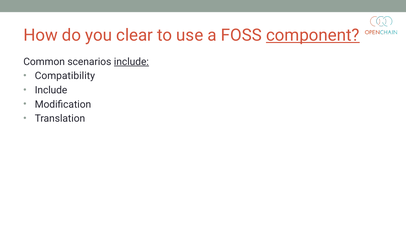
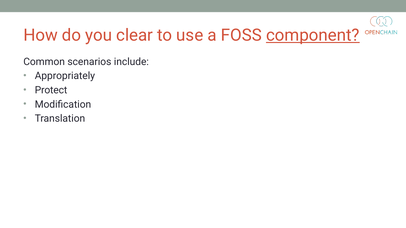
include at (131, 62) underline: present -> none
Compatibility: Compatibility -> Appropriately
Include at (51, 90): Include -> Protect
